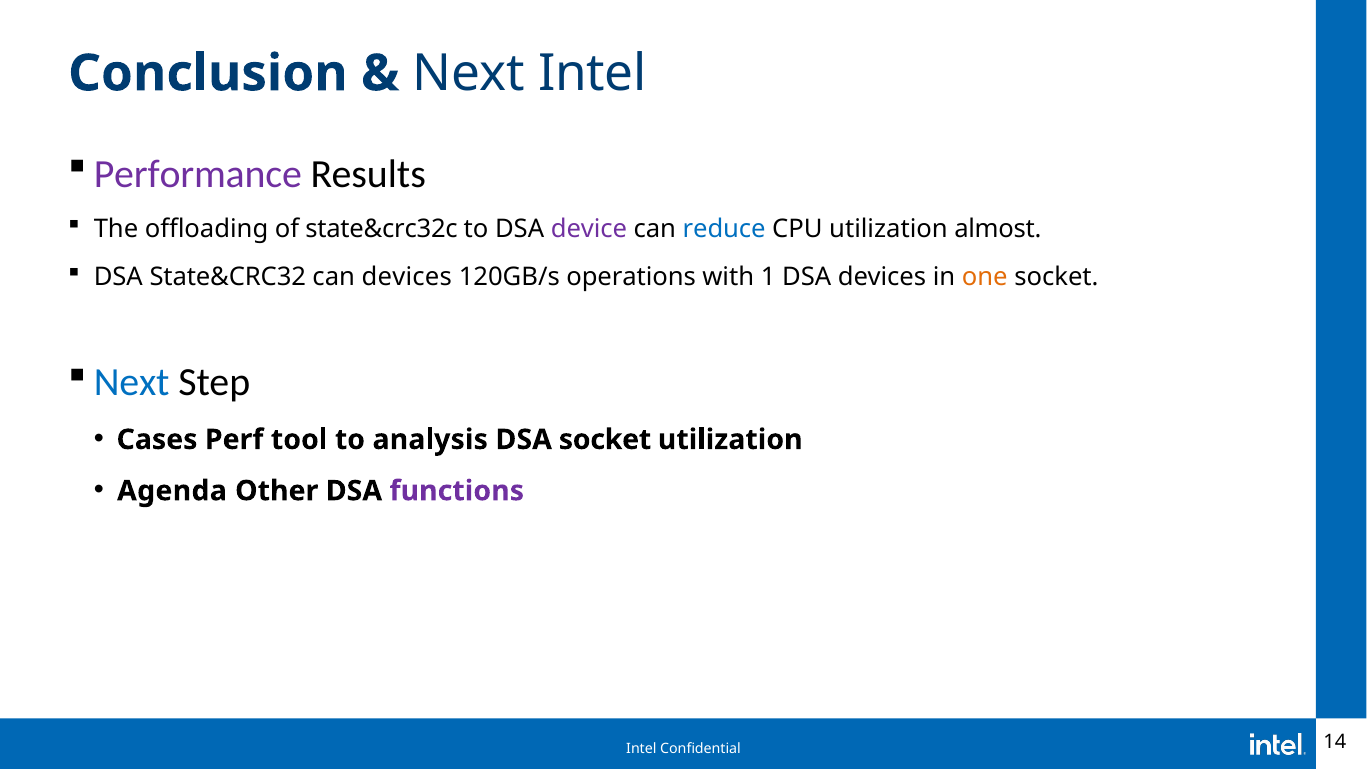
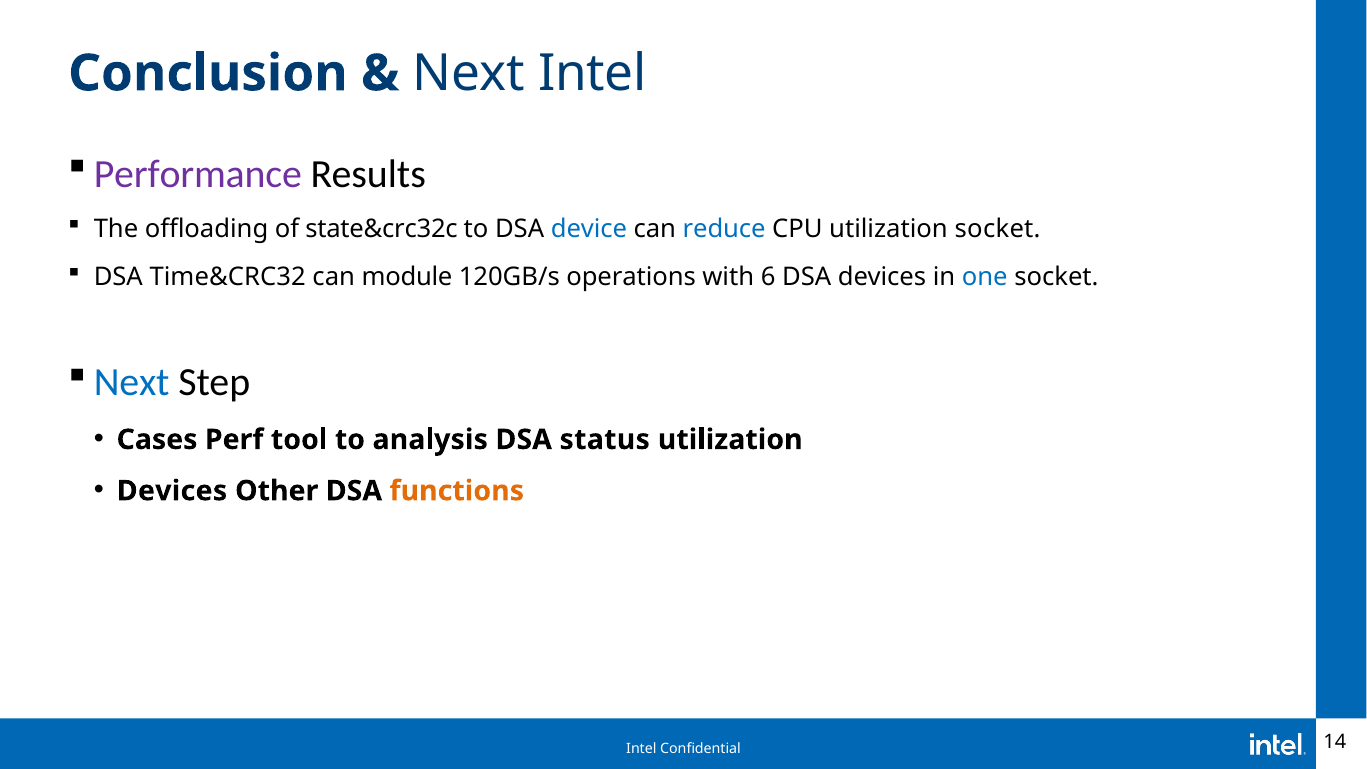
device colour: purple -> blue
utilization almost: almost -> socket
State&CRC32: State&CRC32 -> Time&CRC32
can devices: devices -> module
1: 1 -> 6
one colour: orange -> blue
DSA socket: socket -> status
Agenda at (172, 491): Agenda -> Devices
functions colour: purple -> orange
